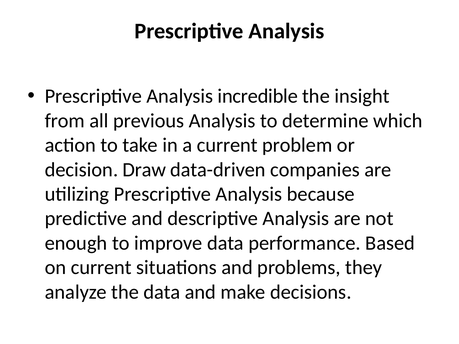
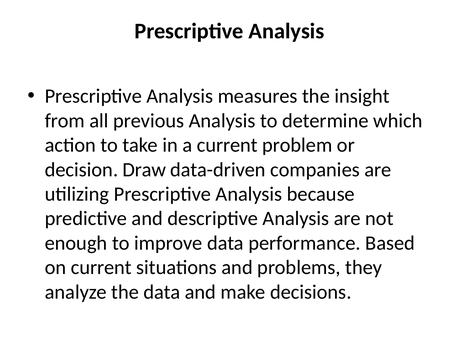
incredible: incredible -> measures
